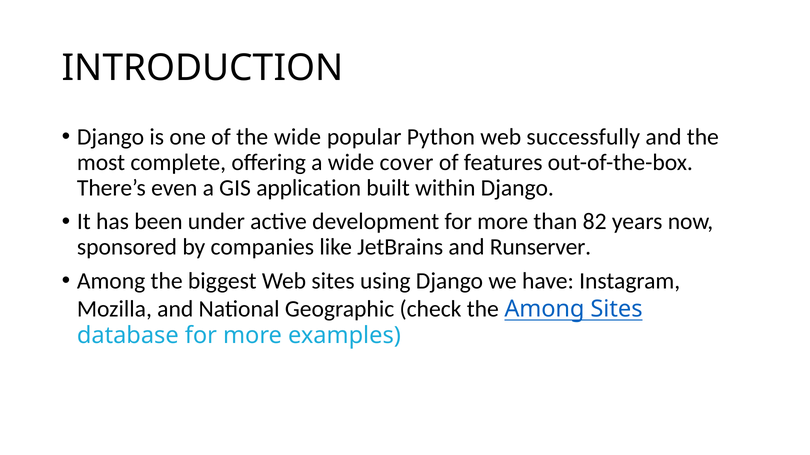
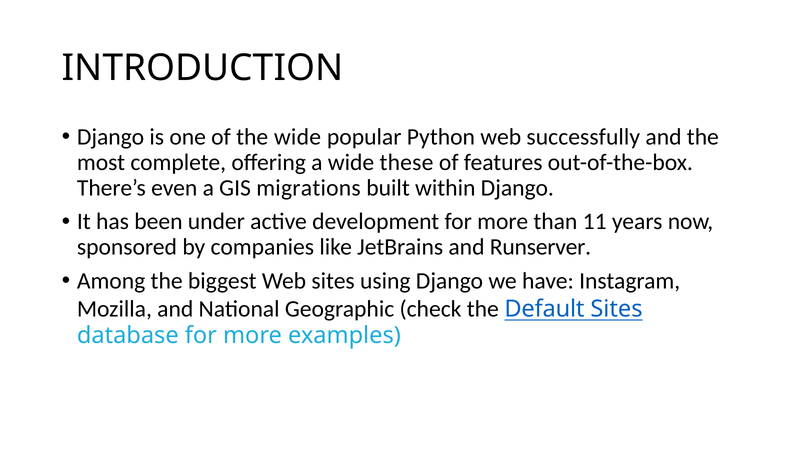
cover: cover -> these
application: application -> migrations
82: 82 -> 11
the Among: Among -> Default
